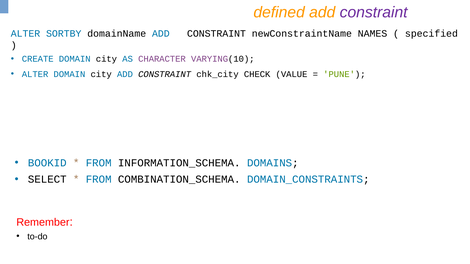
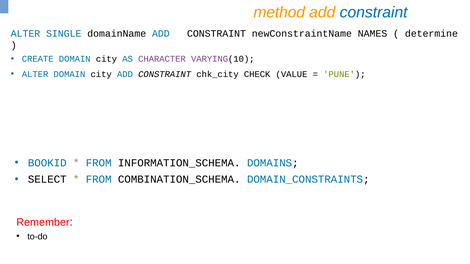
defined: defined -> method
constraint at (374, 12) colour: purple -> blue
SORTBY: SORTBY -> SINGLE
specified: specified -> determine
